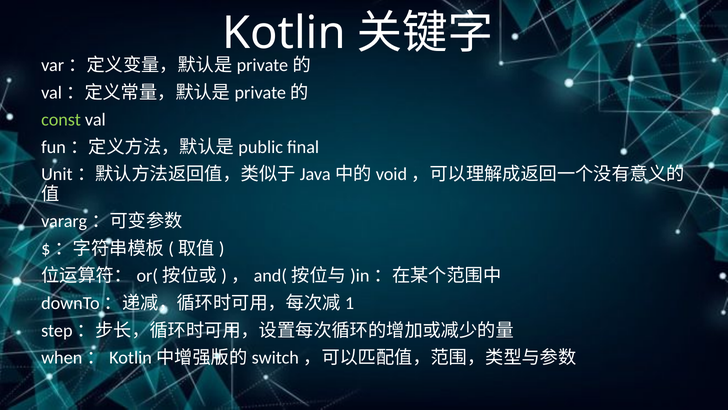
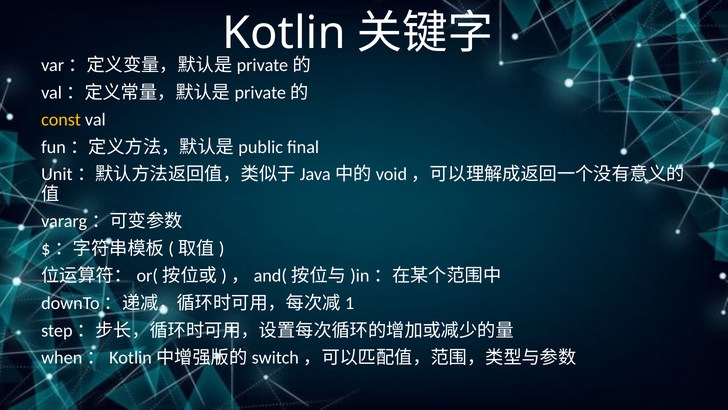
const colour: light green -> yellow
